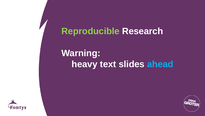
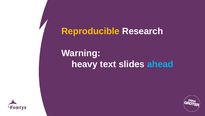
Reproducible colour: light green -> yellow
